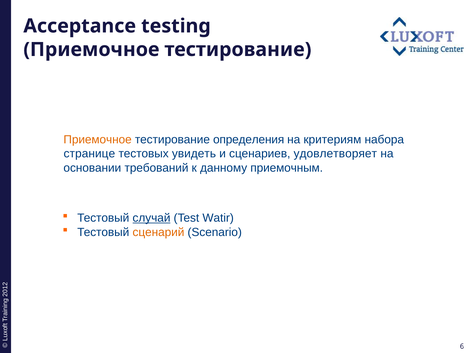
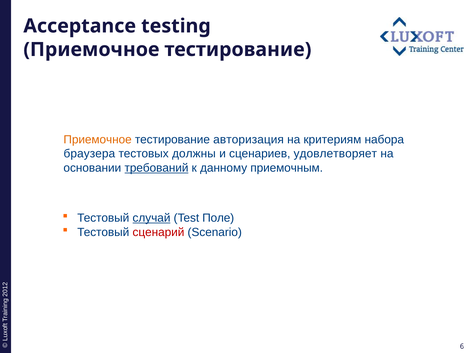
определения: определения -> авторизация
странице: странице -> браузера
увидеть: увидеть -> должны
требований underline: none -> present
Watir: Watir -> Поле
сценарий colour: orange -> red
